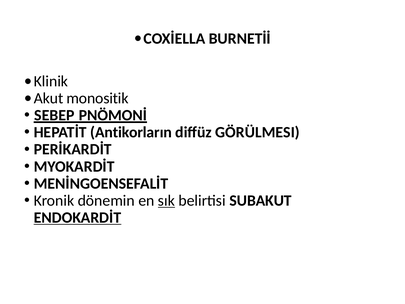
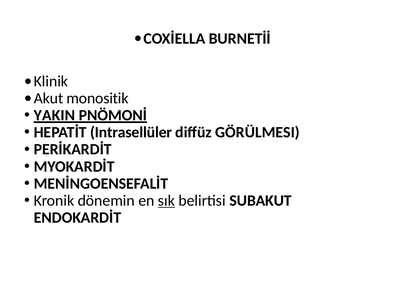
SEBEP: SEBEP -> YAKIN
Antikorların: Antikorların -> Intrasellüler
ENDOKARDİT underline: present -> none
